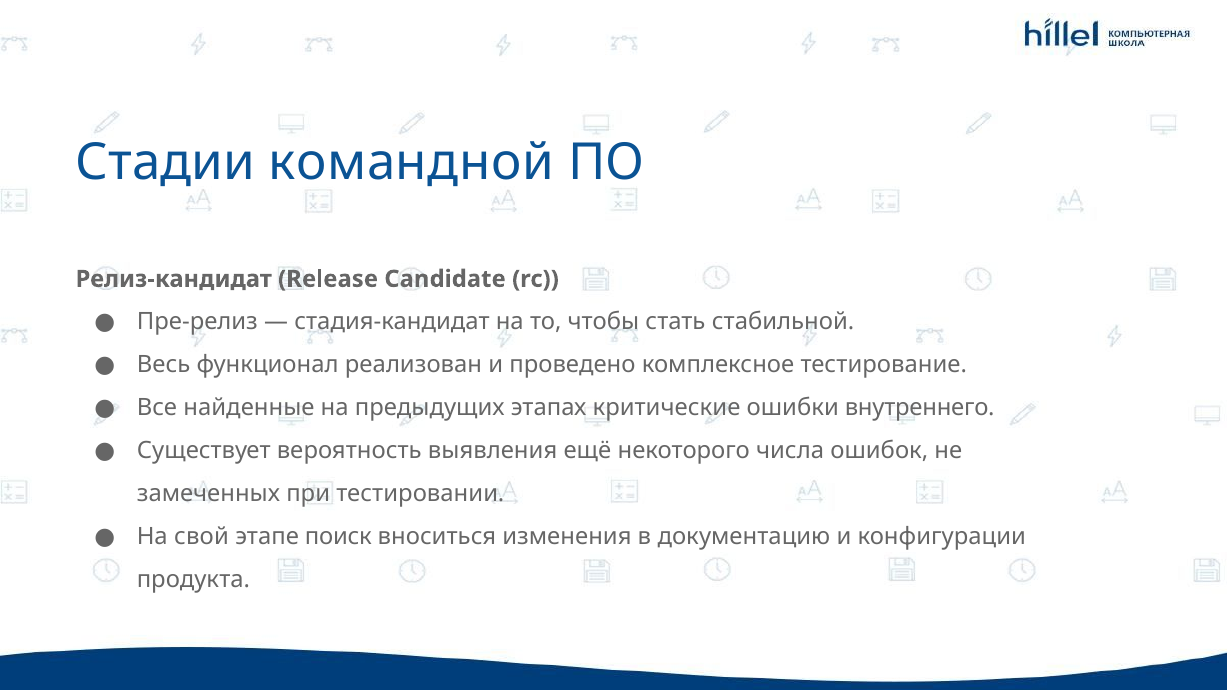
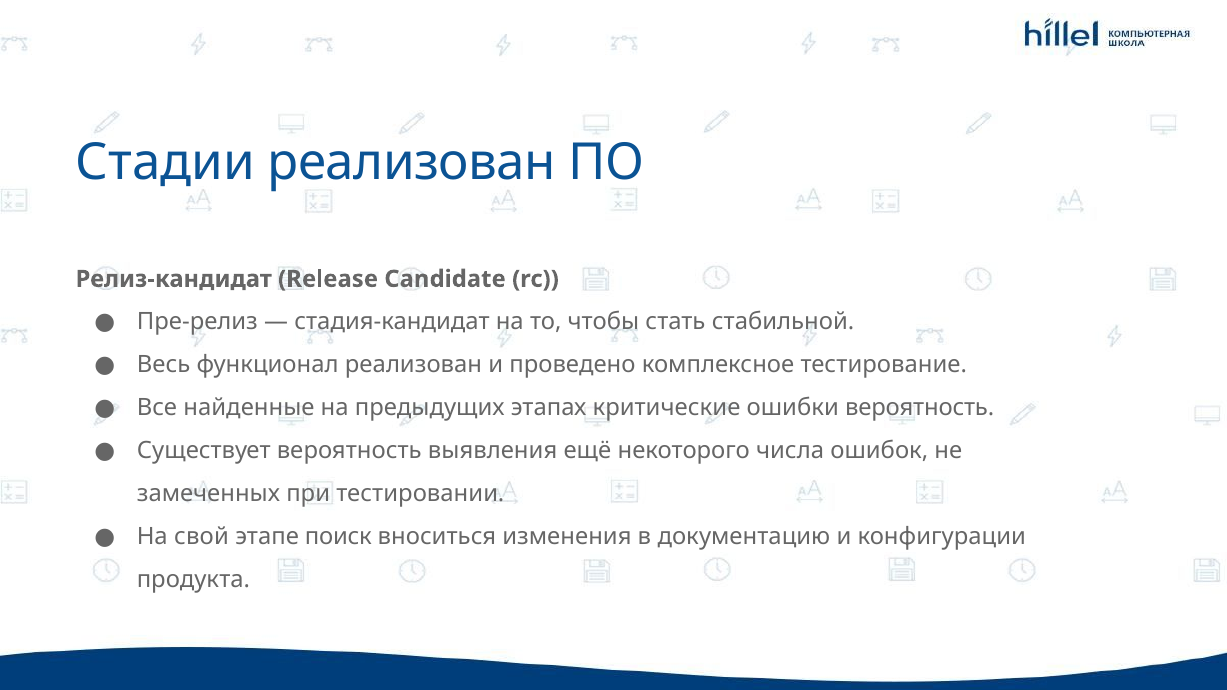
Стадии командной: командной -> реализован
ошибки внутреннего: внутреннего -> вероятность
